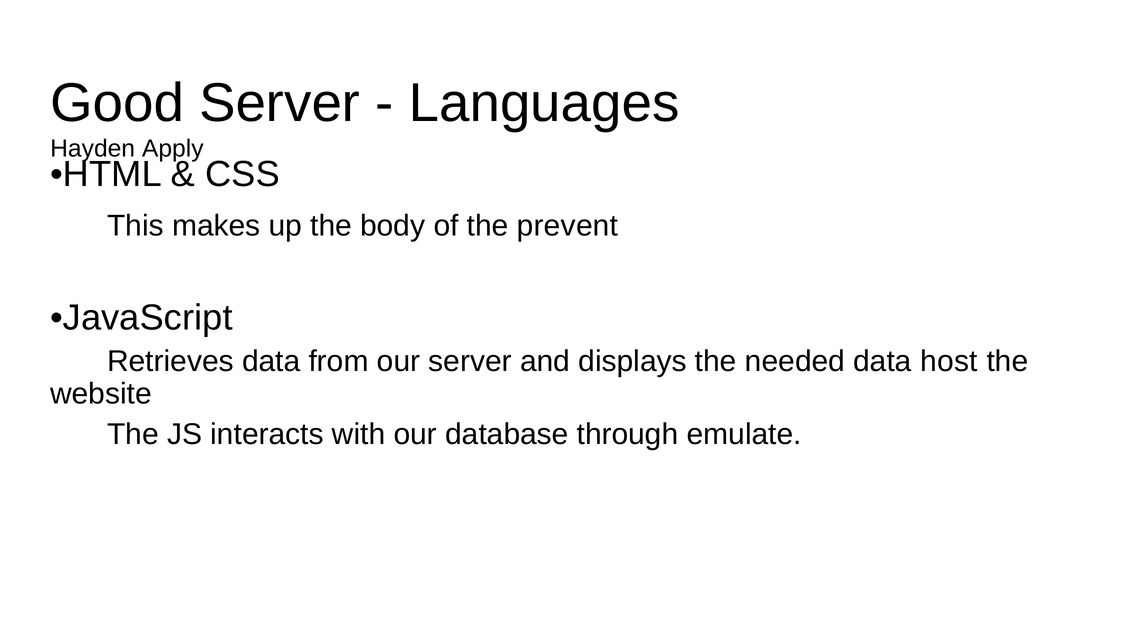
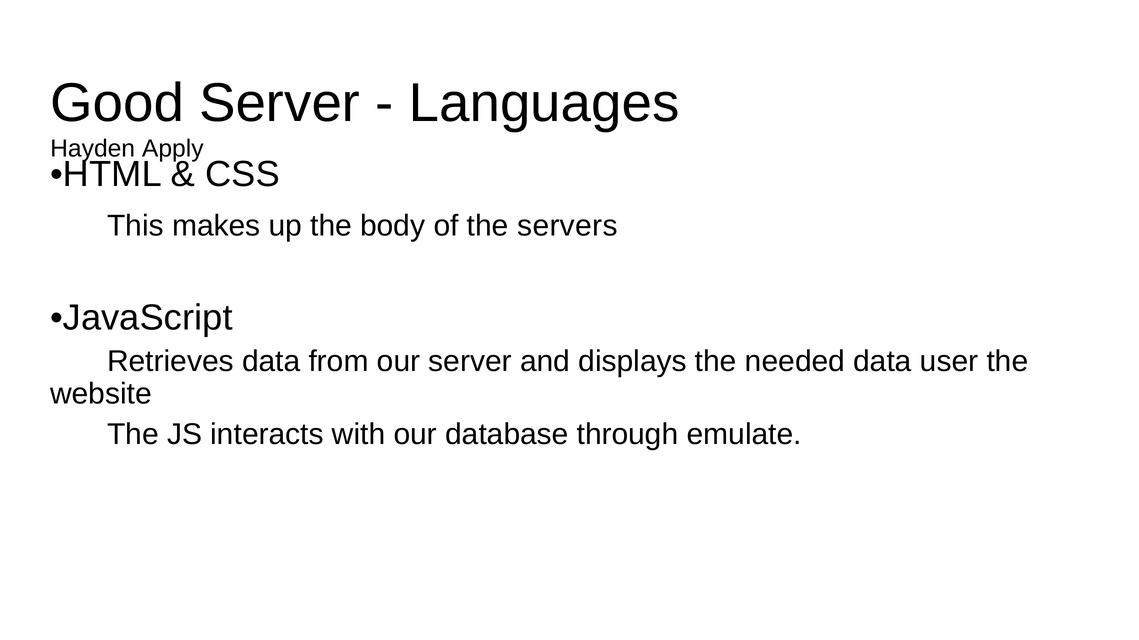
prevent: prevent -> servers
host: host -> user
